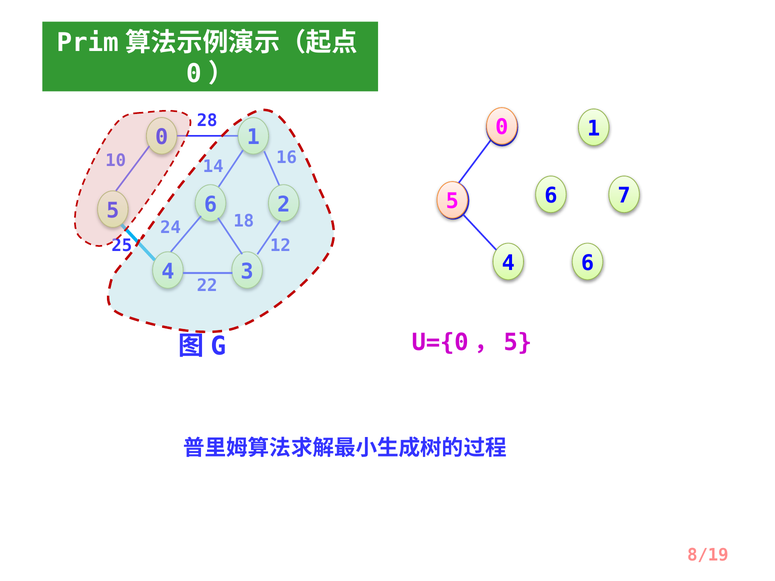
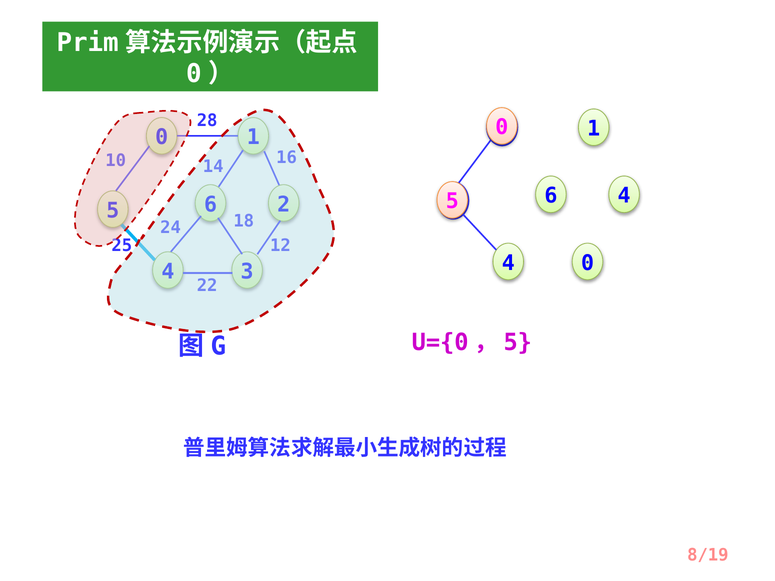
6 7: 7 -> 4
4 6: 6 -> 0
